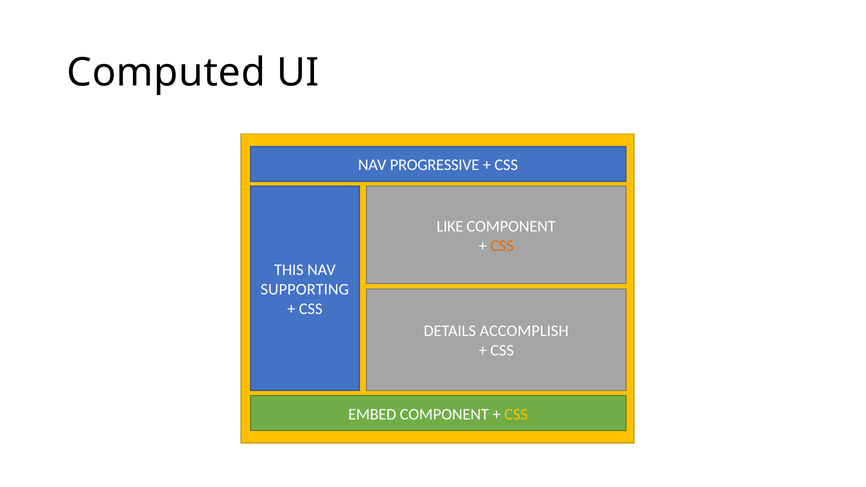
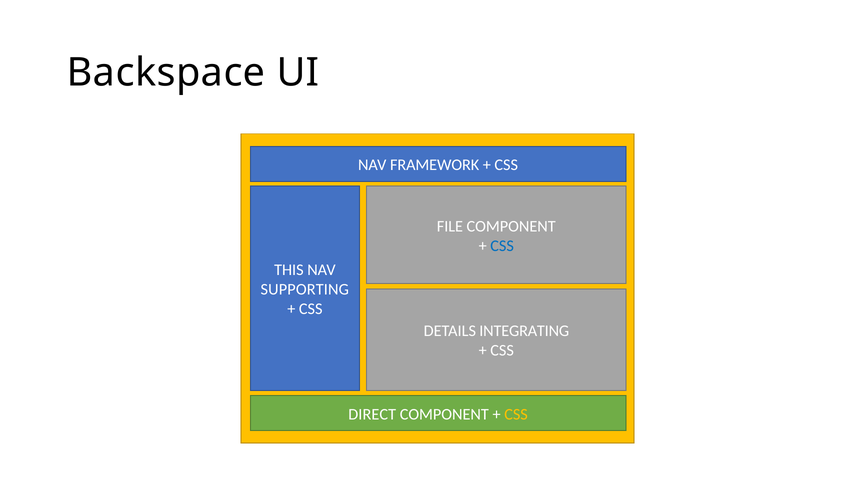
Computed: Computed -> Backspace
PROGRESSIVE: PROGRESSIVE -> FRAMEWORK
LIKE: LIKE -> FILE
CSS at (502, 246) colour: orange -> blue
ACCOMPLISH: ACCOMPLISH -> INTEGRATING
EMBED: EMBED -> DIRECT
